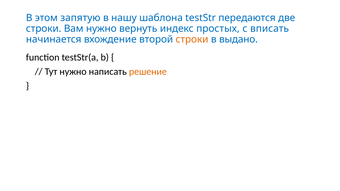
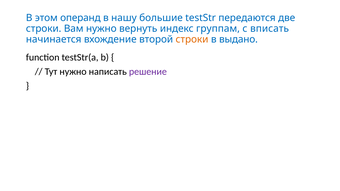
запятую: запятую -> операнд
шаблона: шаблона -> большие
простых: простых -> группам
решение colour: orange -> purple
